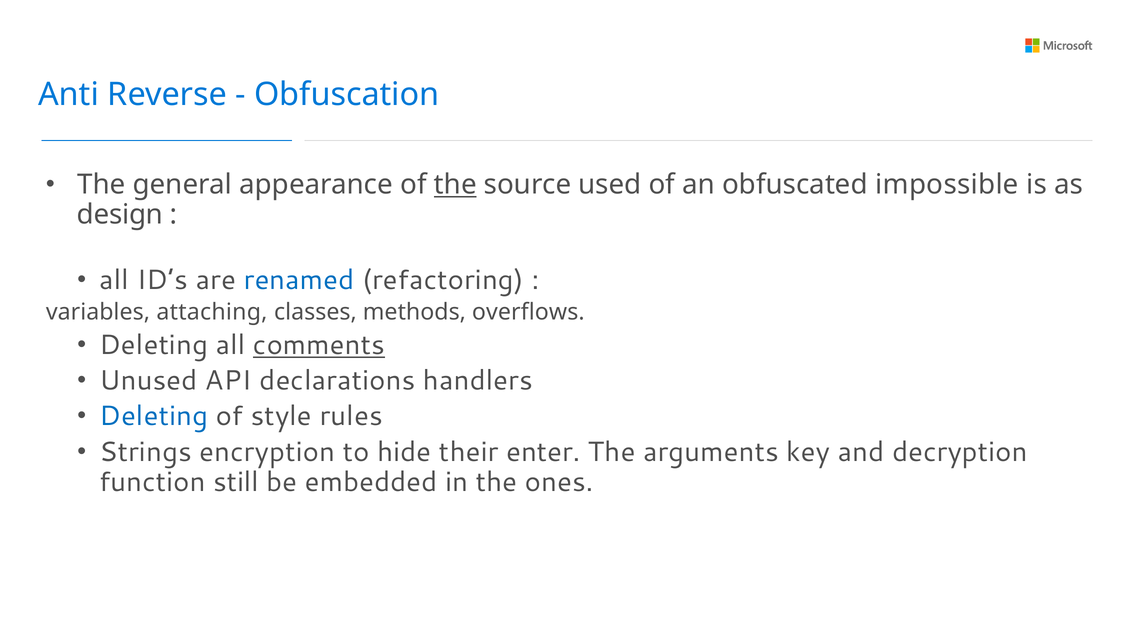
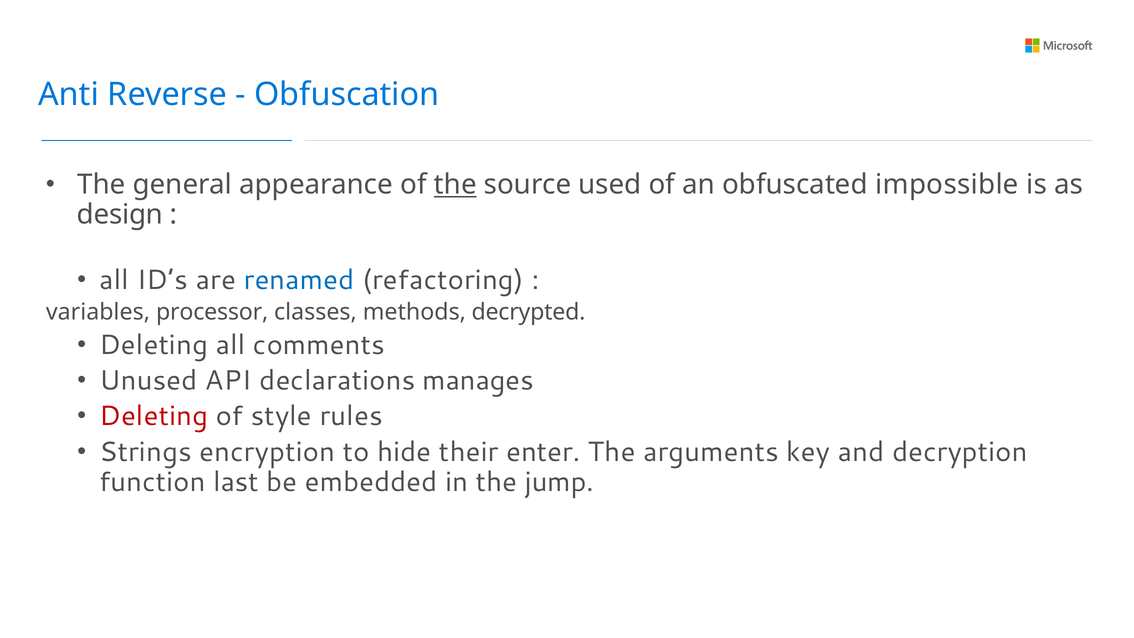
attaching: attaching -> processor
overflows: overflows -> decrypted
comments underline: present -> none
handlers: handlers -> manages
Deleting at (154, 416) colour: blue -> red
still: still -> last
ones: ones -> jump
